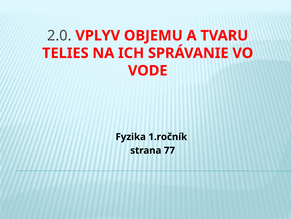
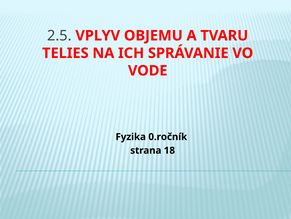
2.0: 2.0 -> 2.5
1.ročník: 1.ročník -> 0.ročník
77: 77 -> 18
